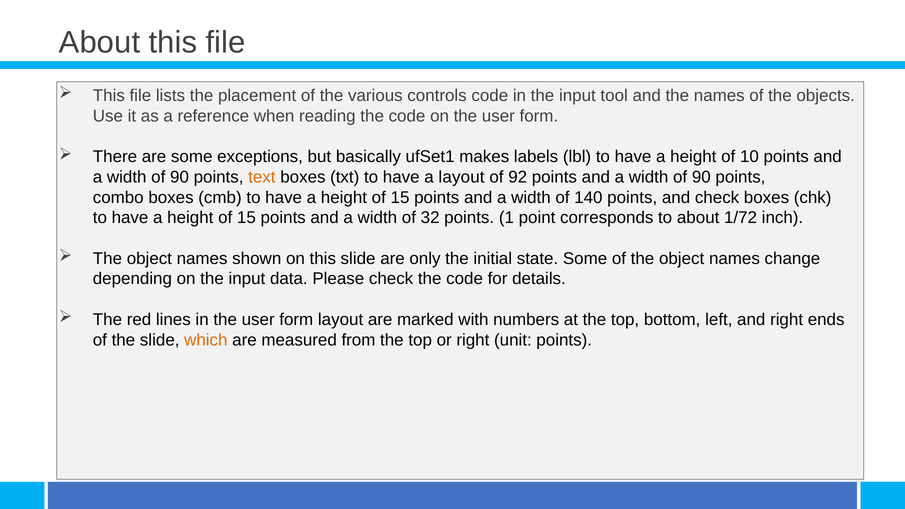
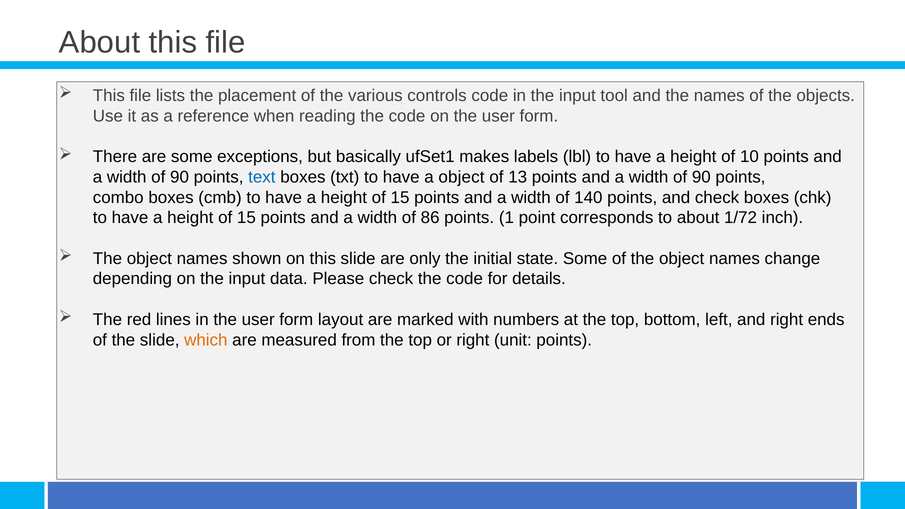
text colour: orange -> blue
a layout: layout -> object
92: 92 -> 13
32: 32 -> 86
